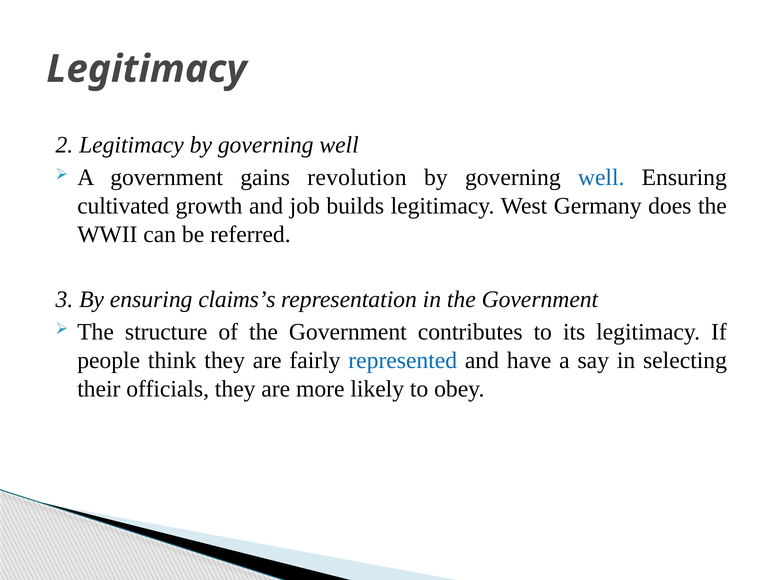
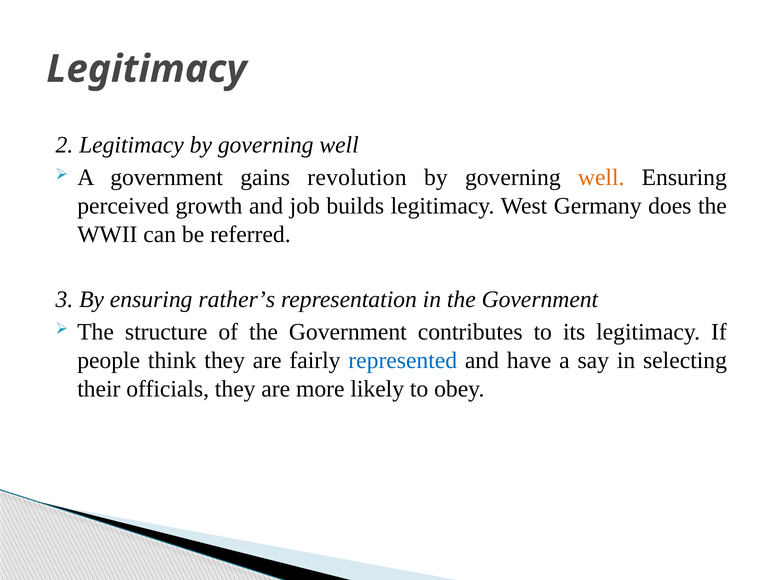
well at (601, 178) colour: blue -> orange
cultivated: cultivated -> perceived
claims’s: claims’s -> rather’s
